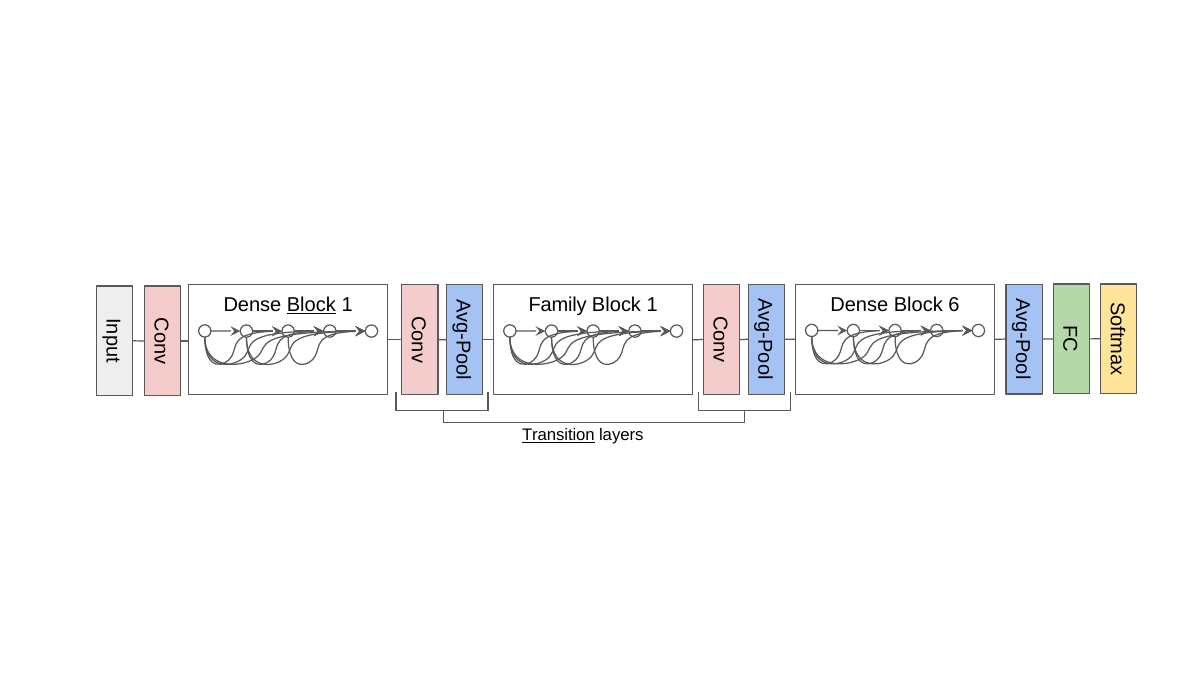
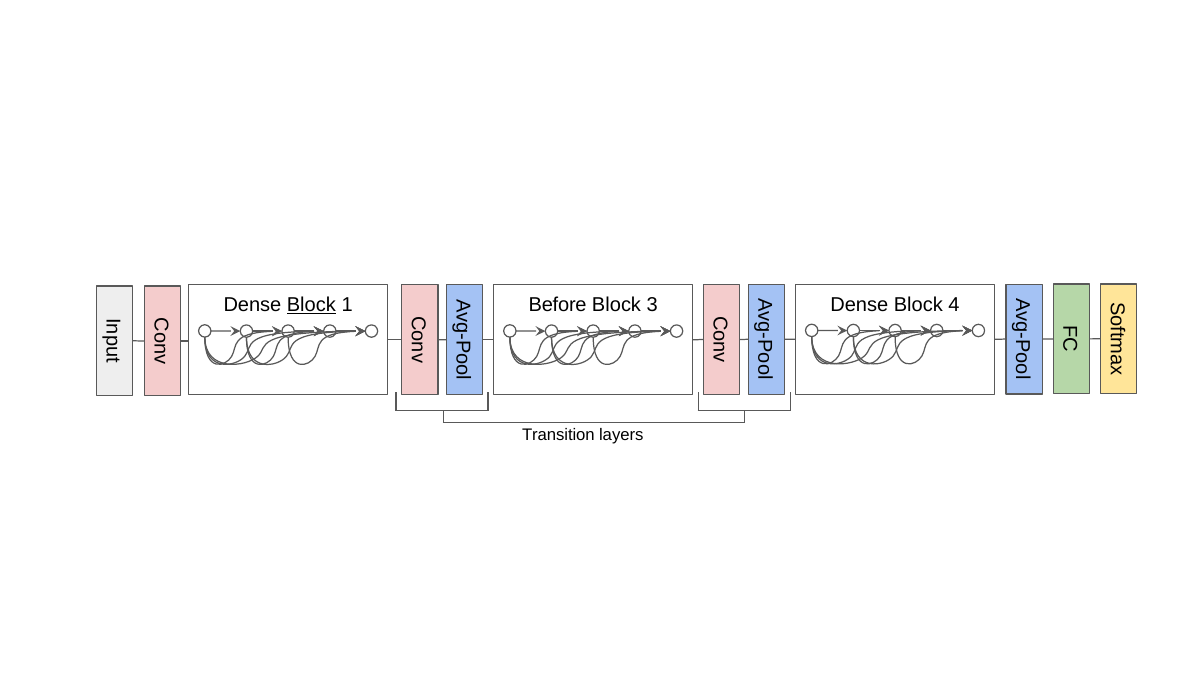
Family: Family -> Before
1 at (652, 305): 1 -> 3
6: 6 -> 4
Transition underline: present -> none
